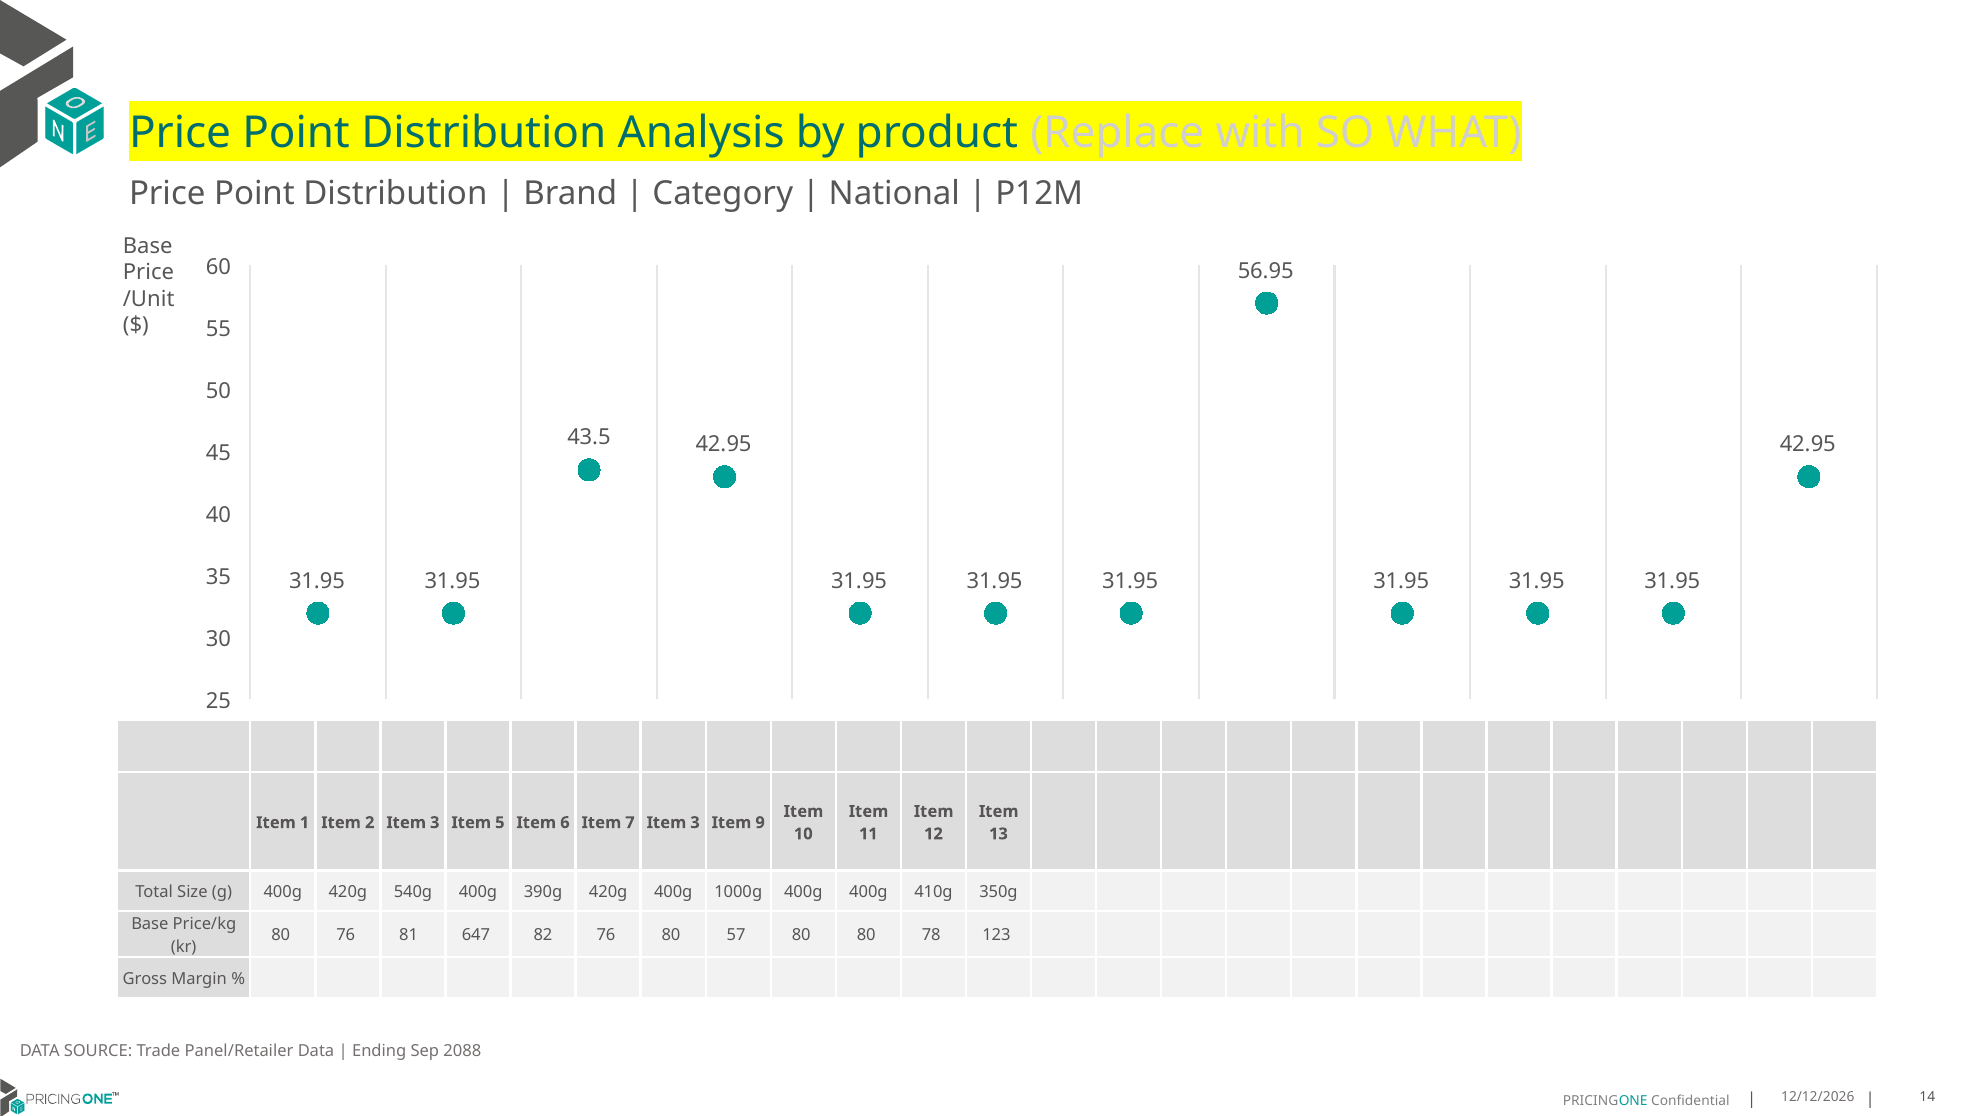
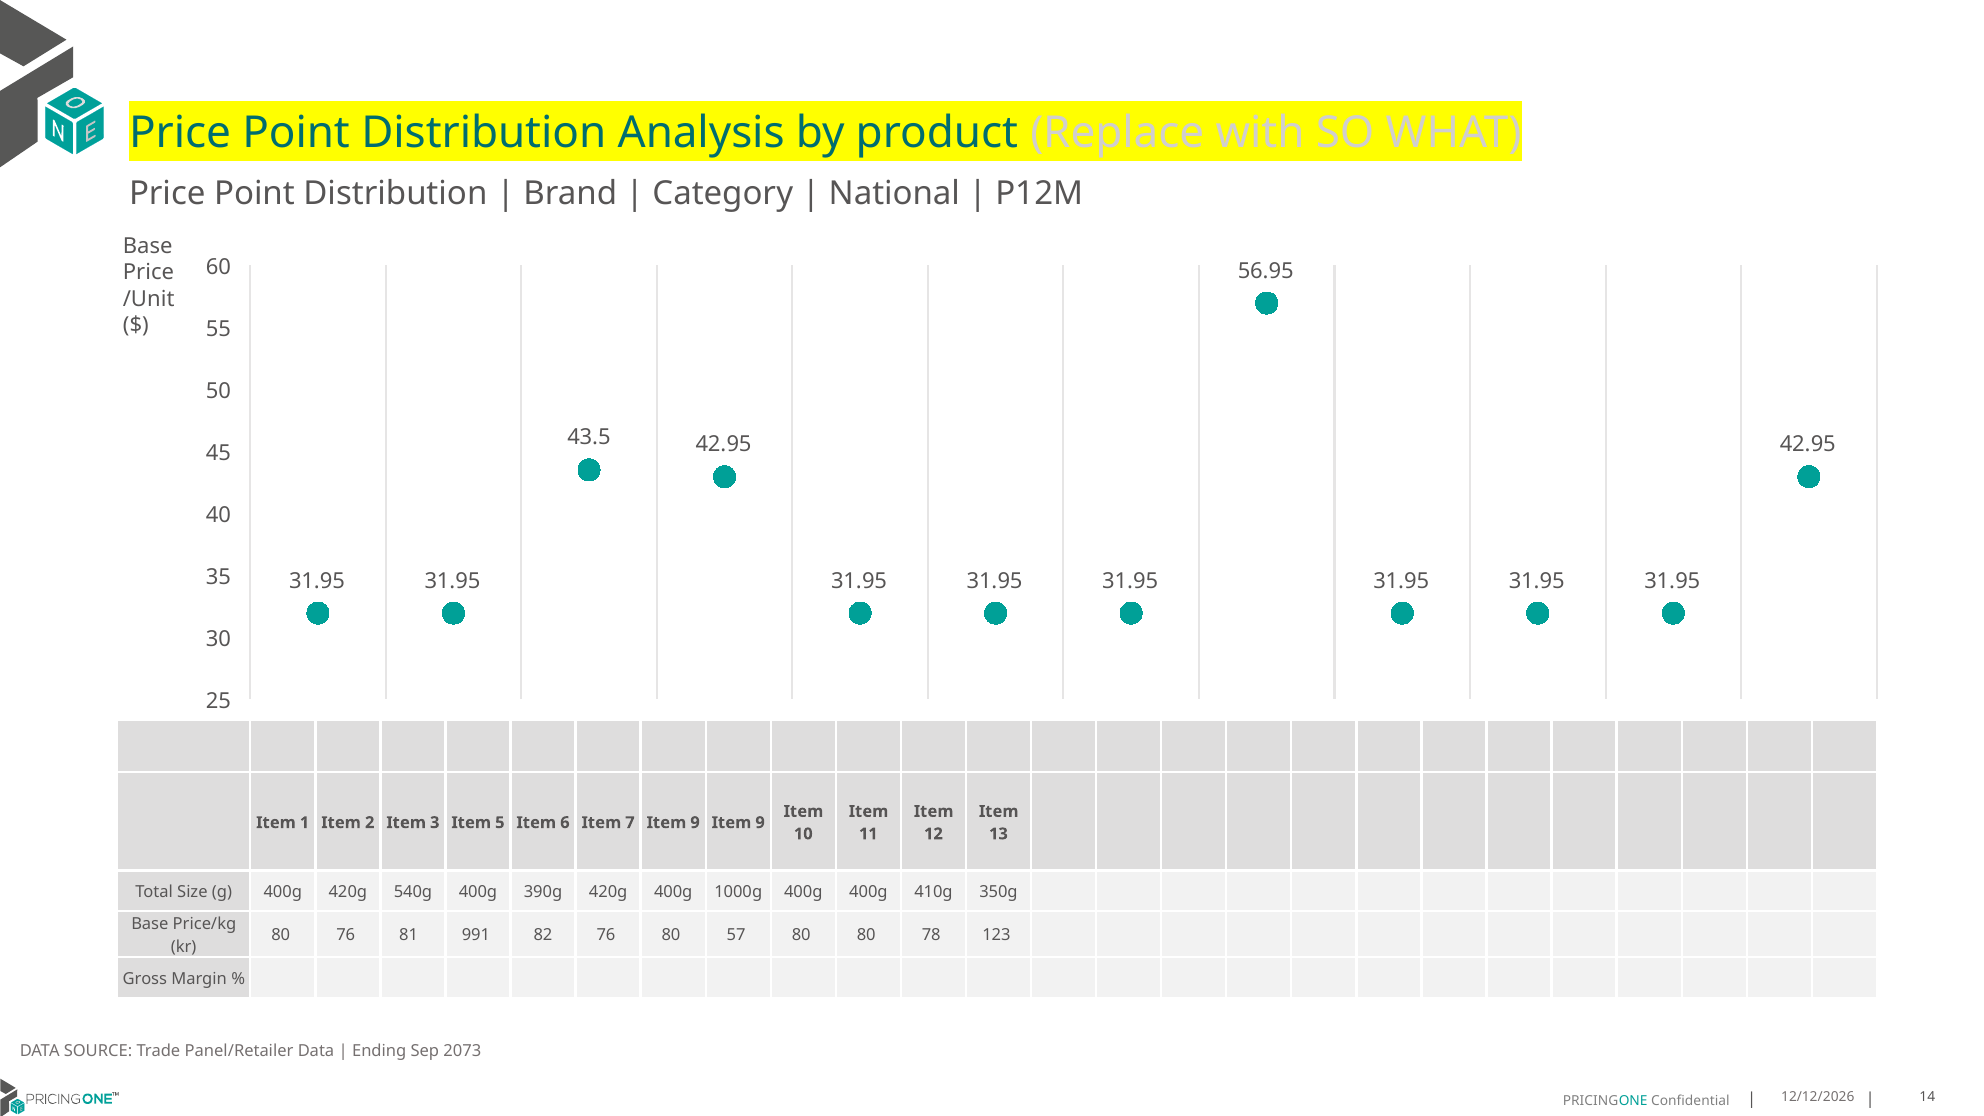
7 Item 3: 3 -> 9
647: 647 -> 991
2088: 2088 -> 2073
